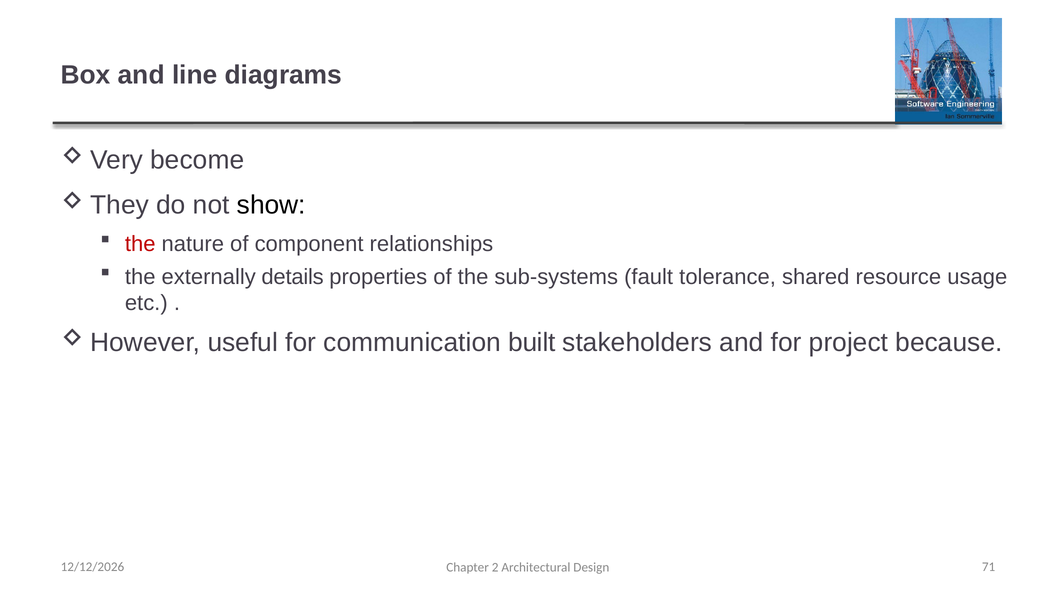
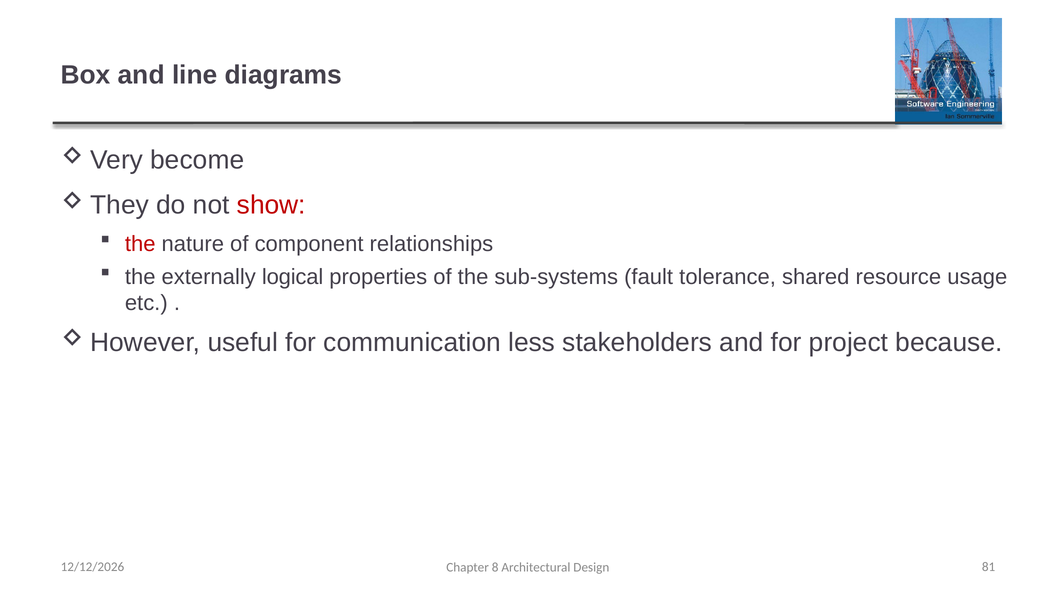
show colour: black -> red
details: details -> logical
built: built -> less
2: 2 -> 8
71: 71 -> 81
